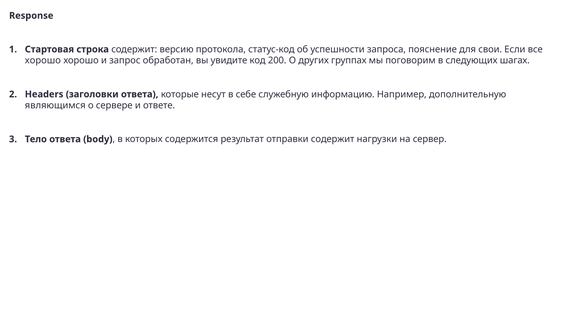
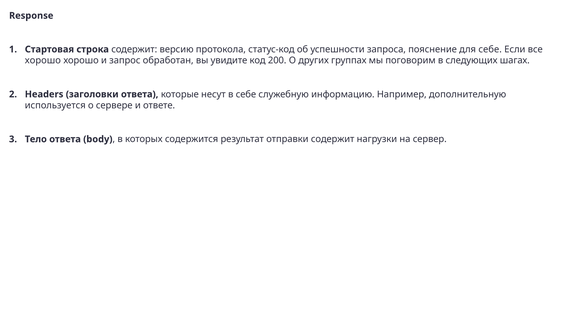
для свои: свои -> себе
являющимся: являющимся -> используется
